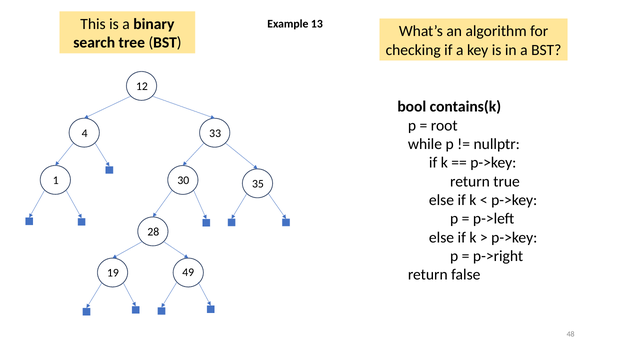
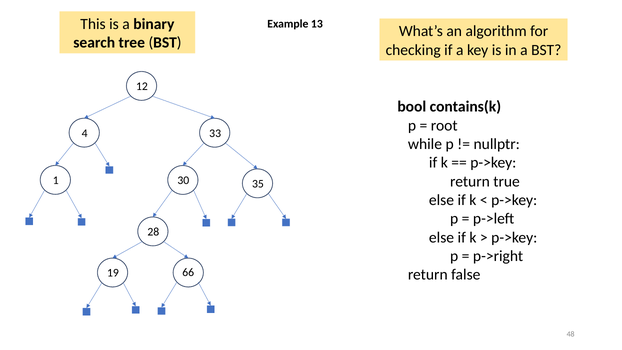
49: 49 -> 66
